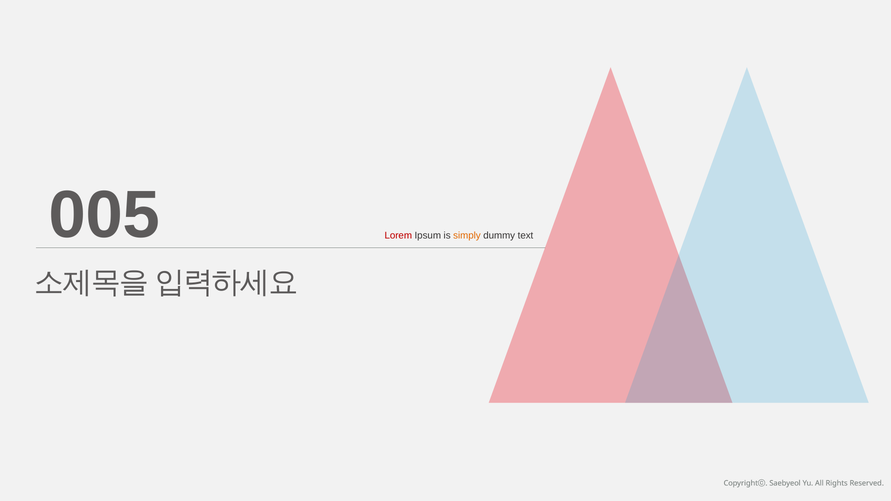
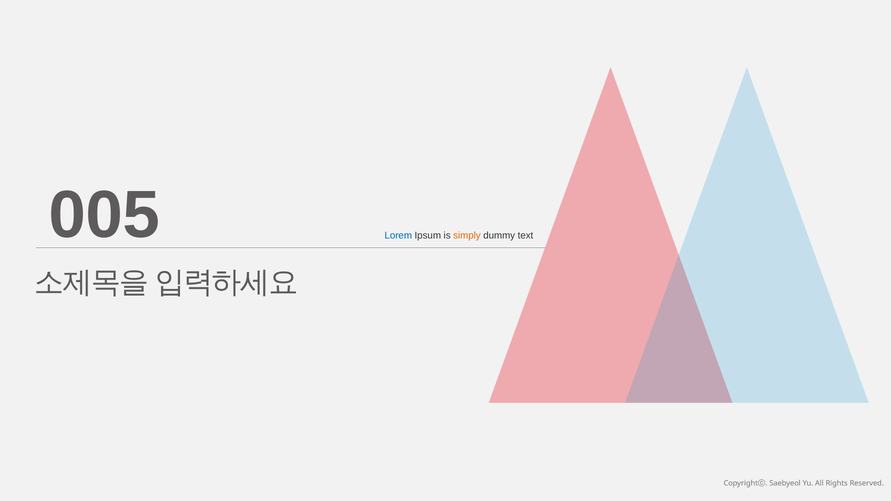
Lorem colour: red -> blue
